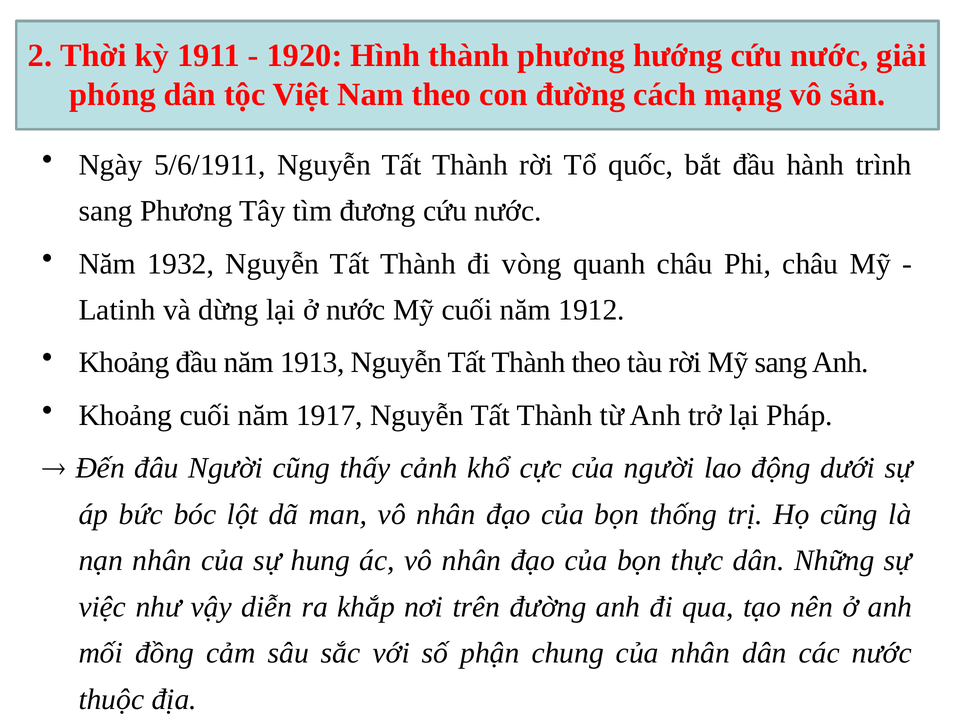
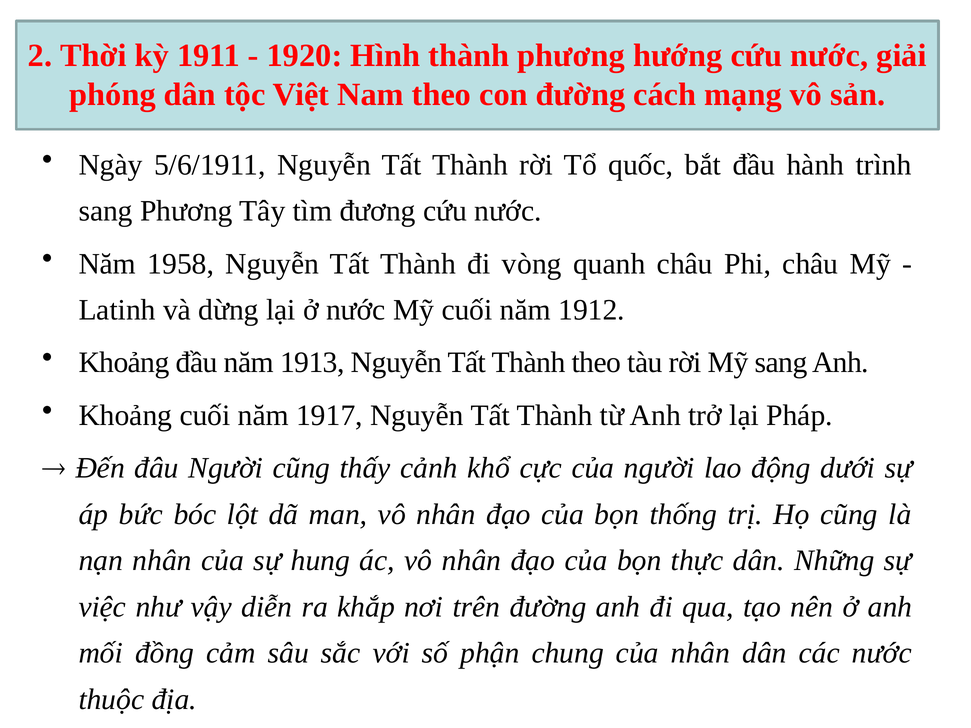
1932: 1932 -> 1958
